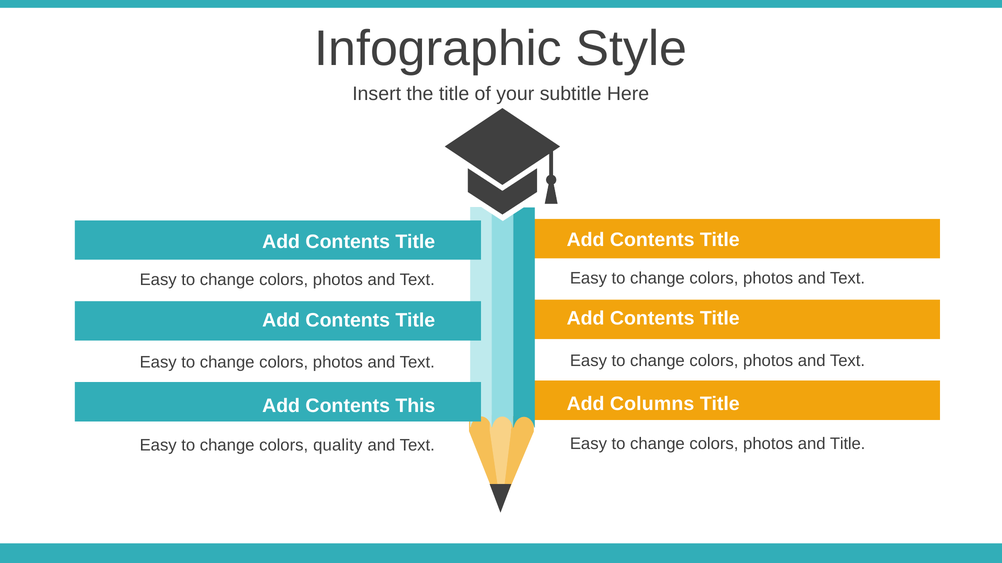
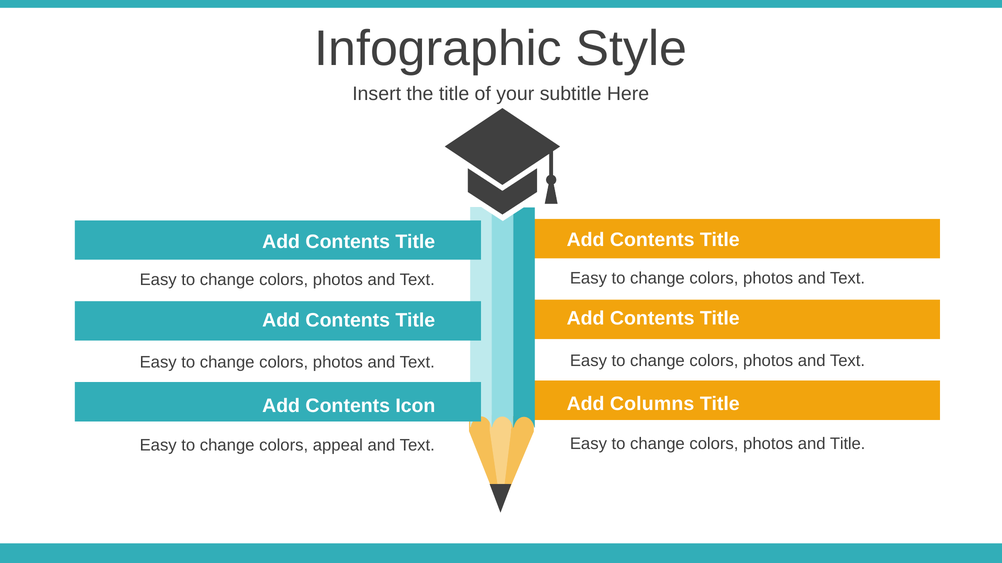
This: This -> Icon
quality: quality -> appeal
